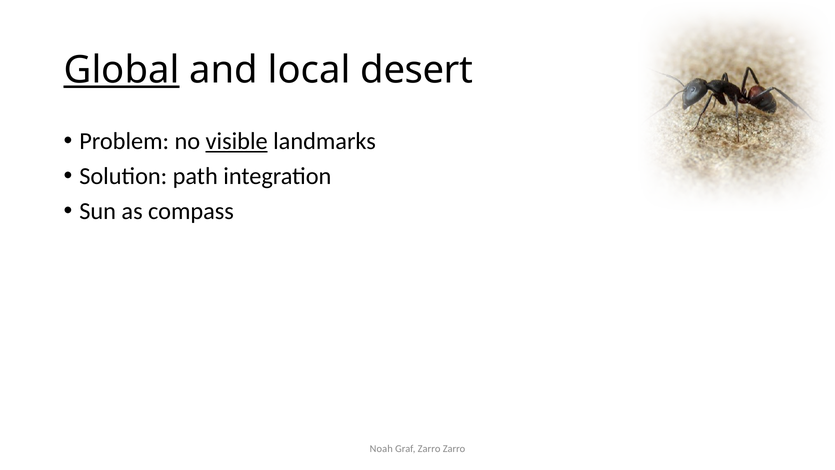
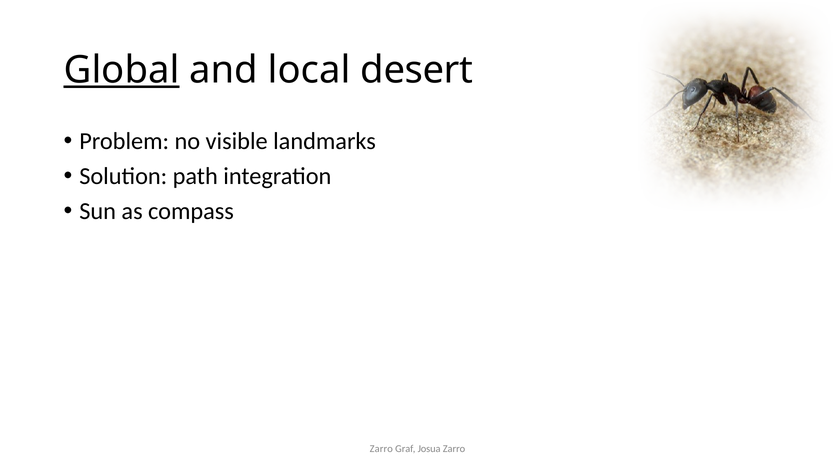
visible underline: present -> none
Noah at (381, 448): Noah -> Zarro
Graf Zarro: Zarro -> Josua
